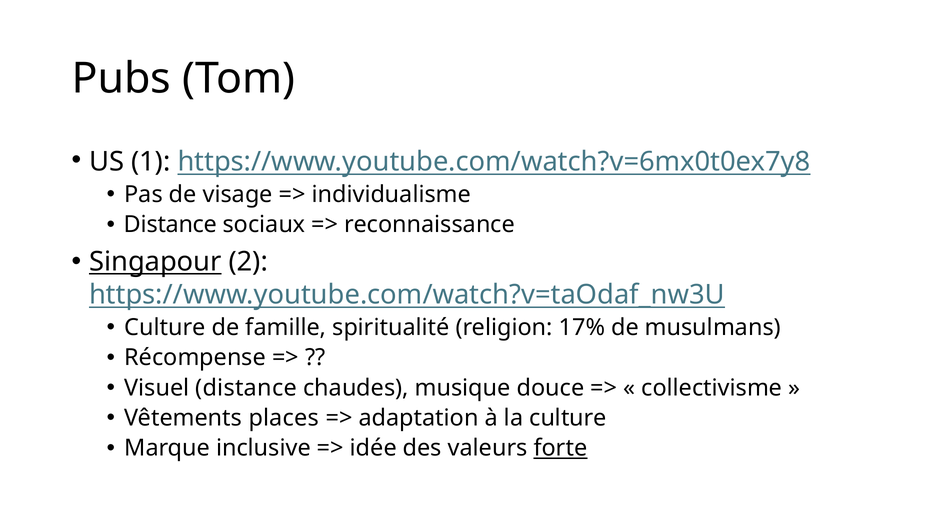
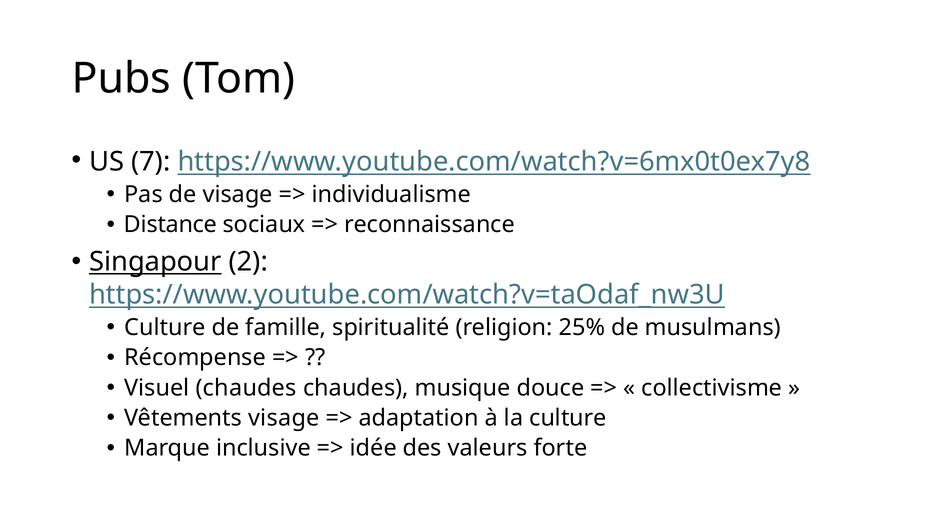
1: 1 -> 7
17%: 17% -> 25%
Visuel distance: distance -> chaudes
Vêtements places: places -> visage
forte underline: present -> none
